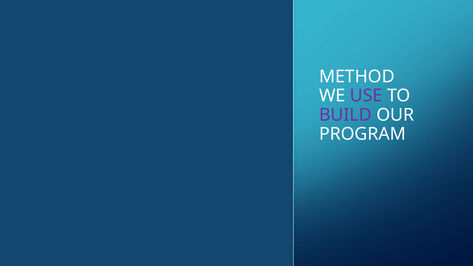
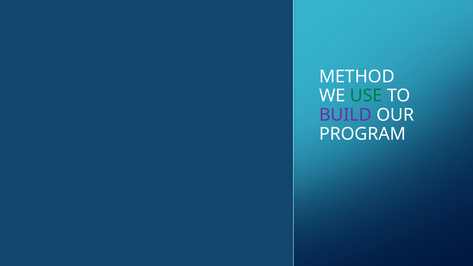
USE colour: purple -> green
